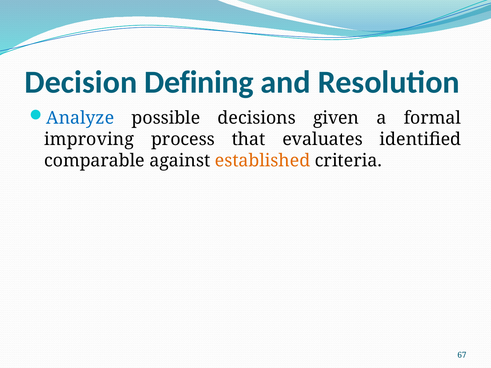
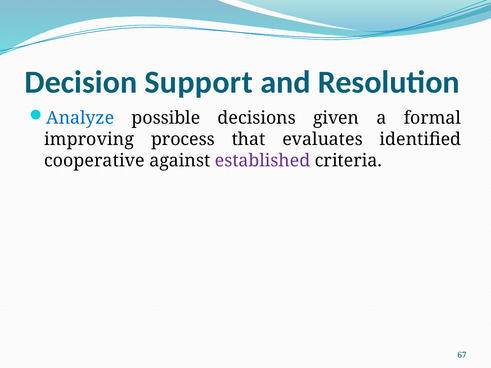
Defining: Defining -> Support
comparable: comparable -> cooperative
established colour: orange -> purple
